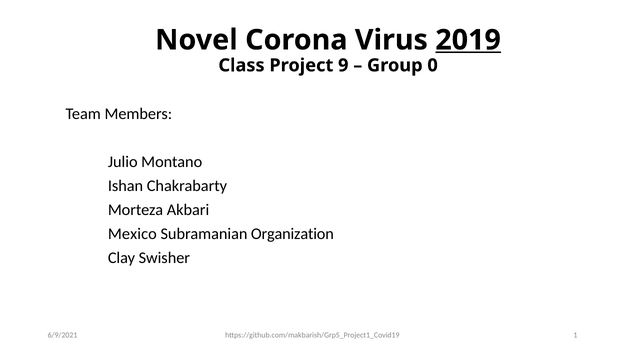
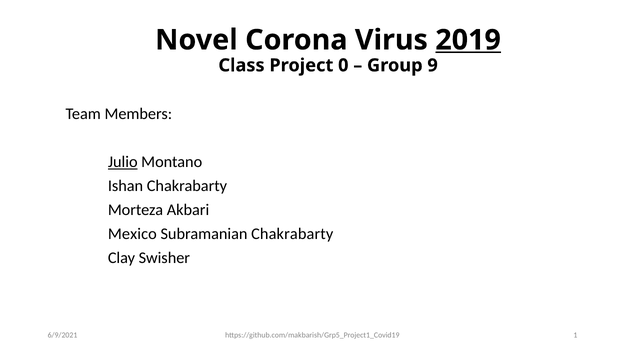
9: 9 -> 0
0: 0 -> 9
Julio underline: none -> present
Subramanian Organization: Organization -> Chakrabarty
